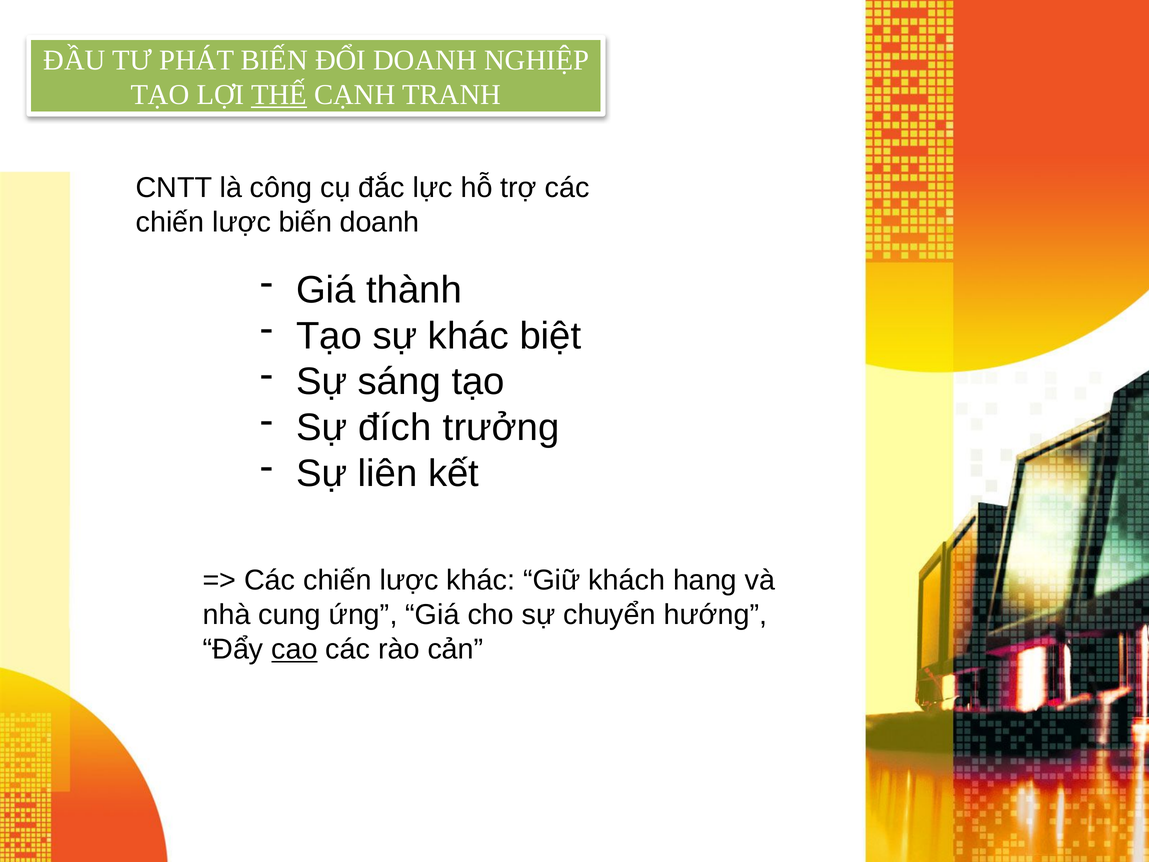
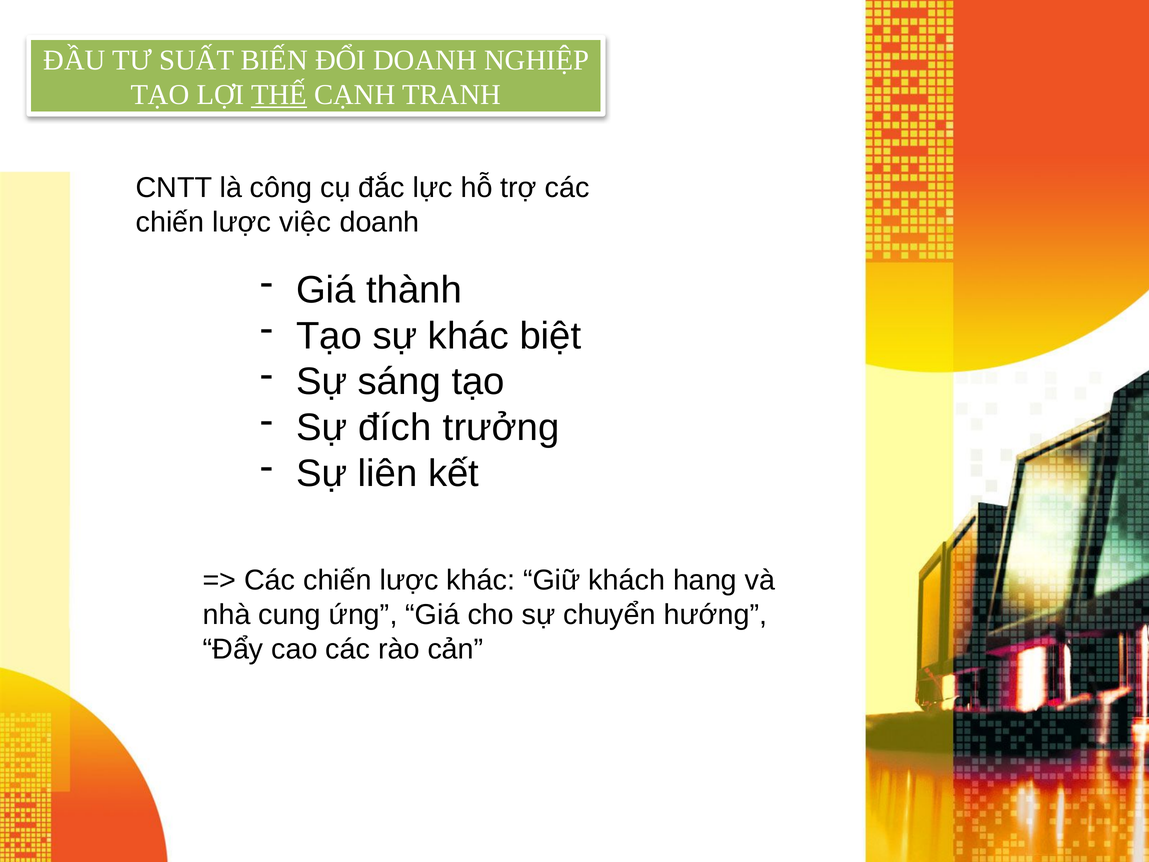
PHÁT: PHÁT -> SUẤT
lược biến: biến -> việc
cao underline: present -> none
